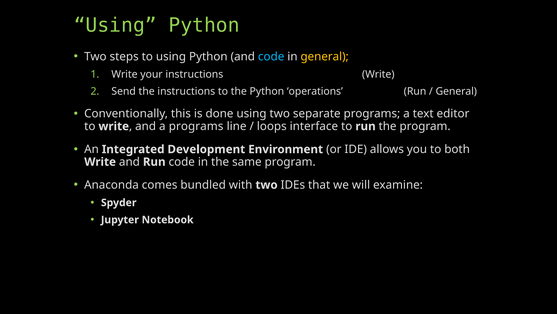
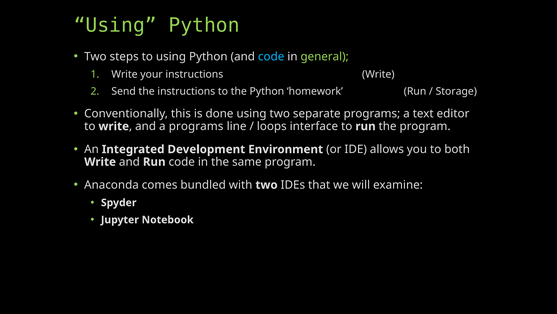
general at (325, 56) colour: yellow -> light green
operations: operations -> homework
General at (456, 91): General -> Storage
